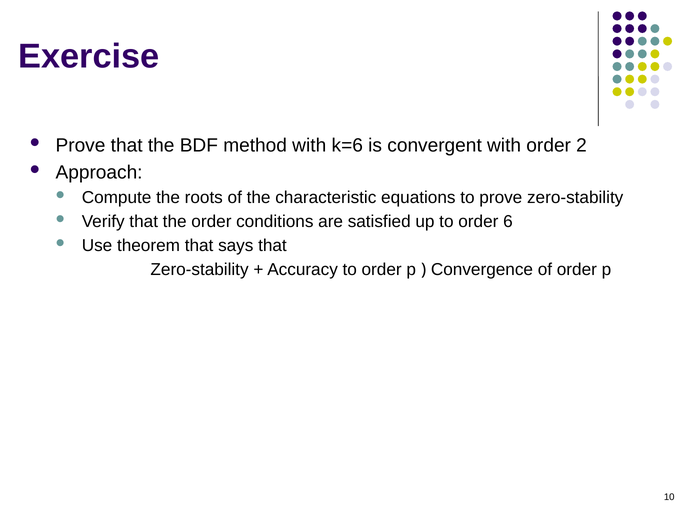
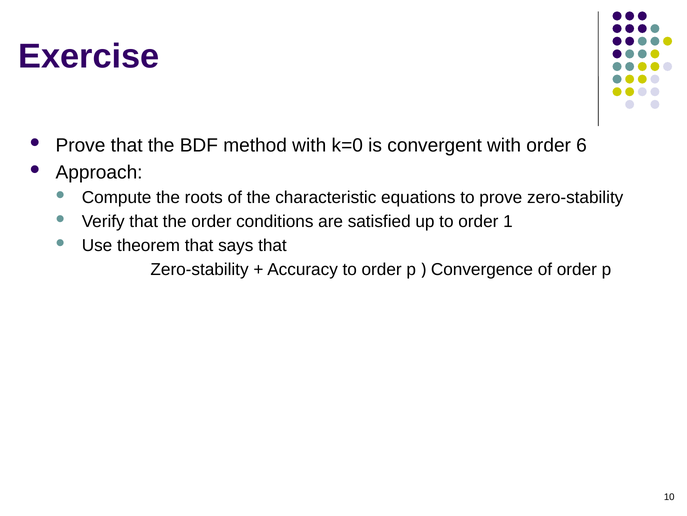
k=6: k=6 -> k=0
2: 2 -> 6
6: 6 -> 1
